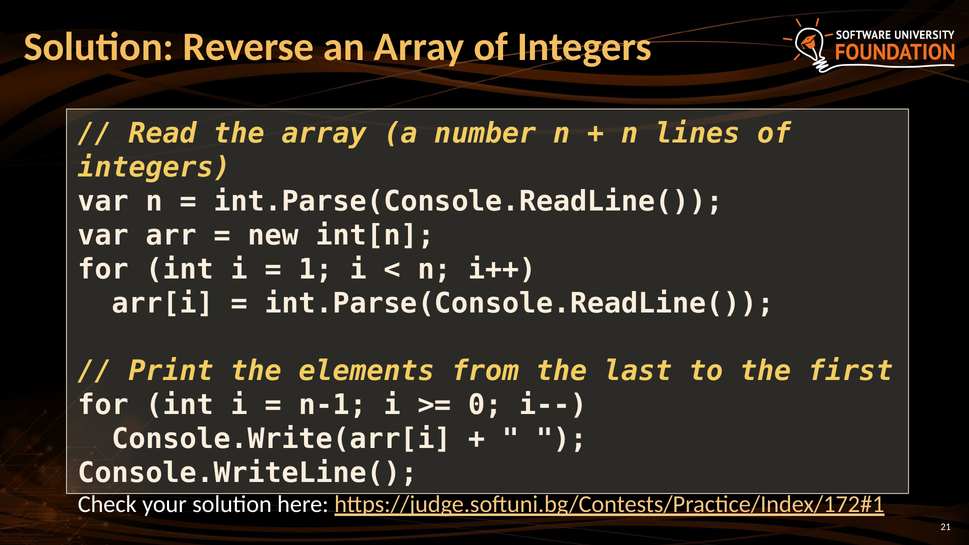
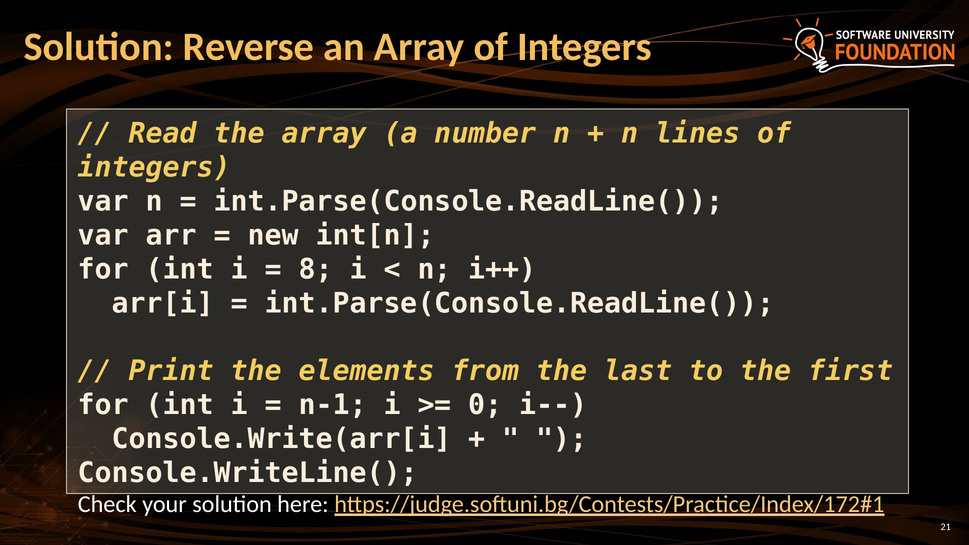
1: 1 -> 8
